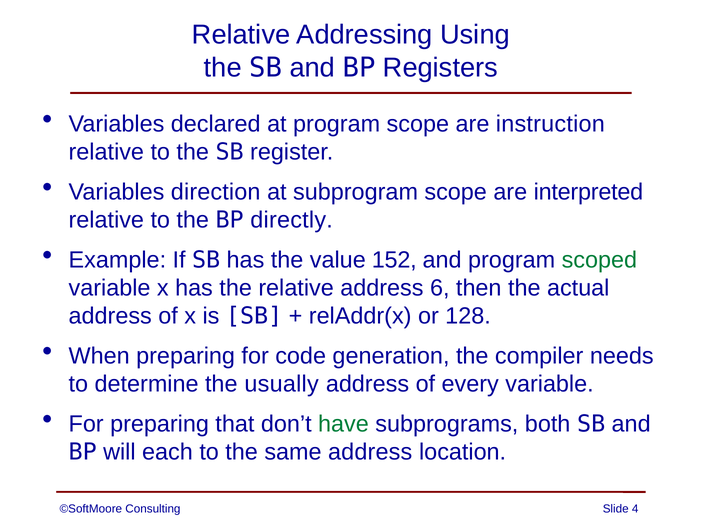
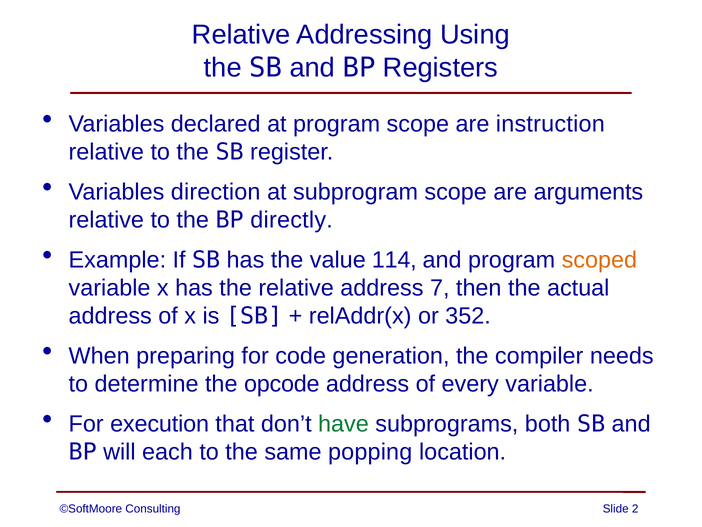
interpreted: interpreted -> arguments
152: 152 -> 114
scoped colour: green -> orange
6: 6 -> 7
128: 128 -> 352
usually: usually -> opcode
For preparing: preparing -> execution
same address: address -> popping
4: 4 -> 2
